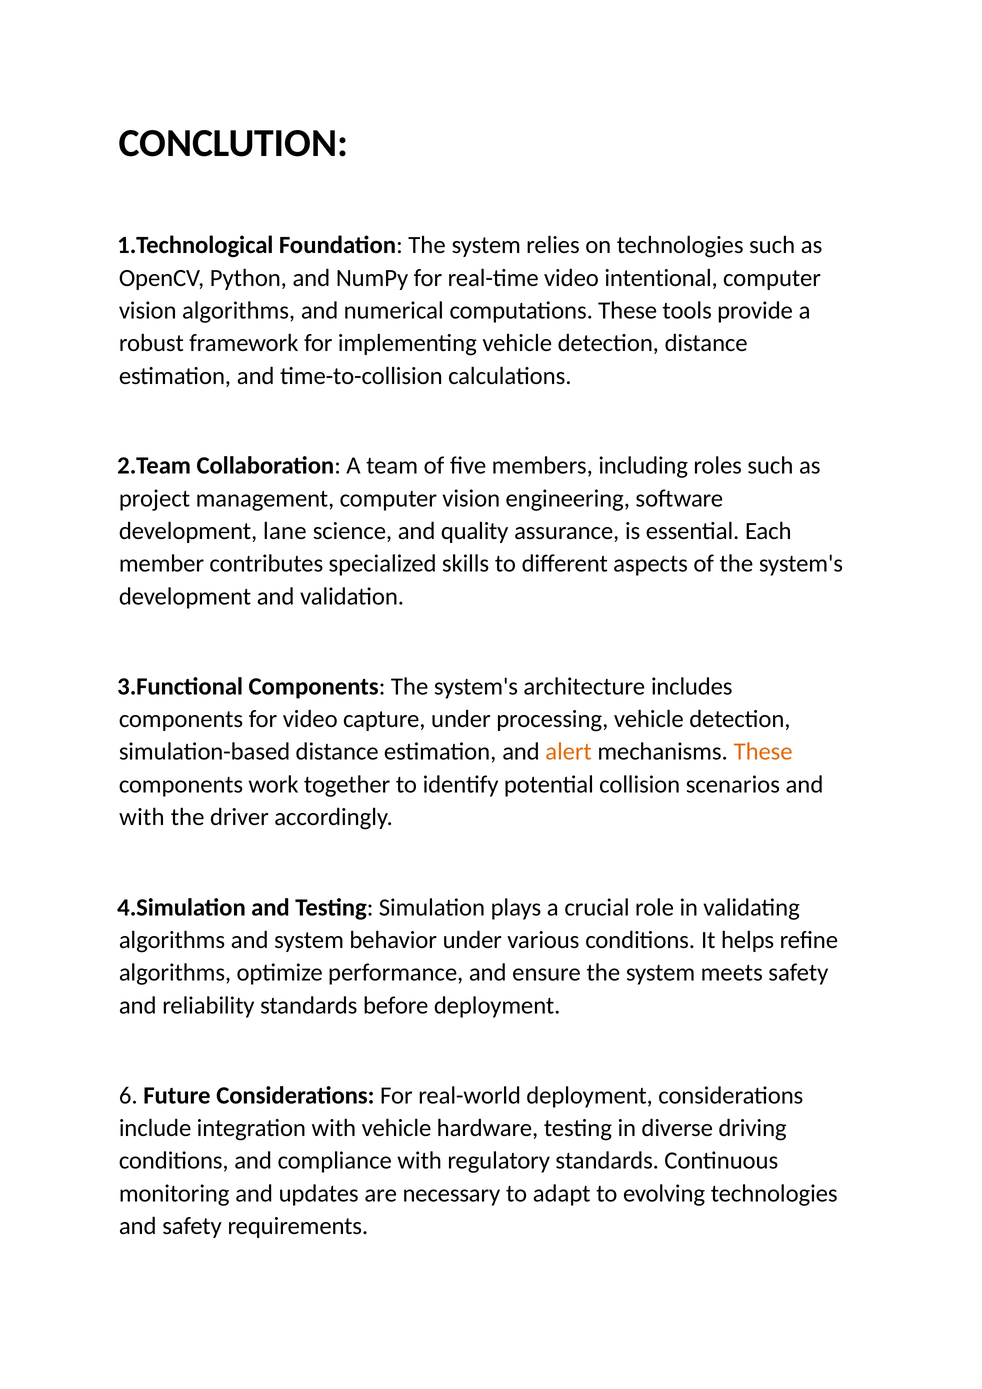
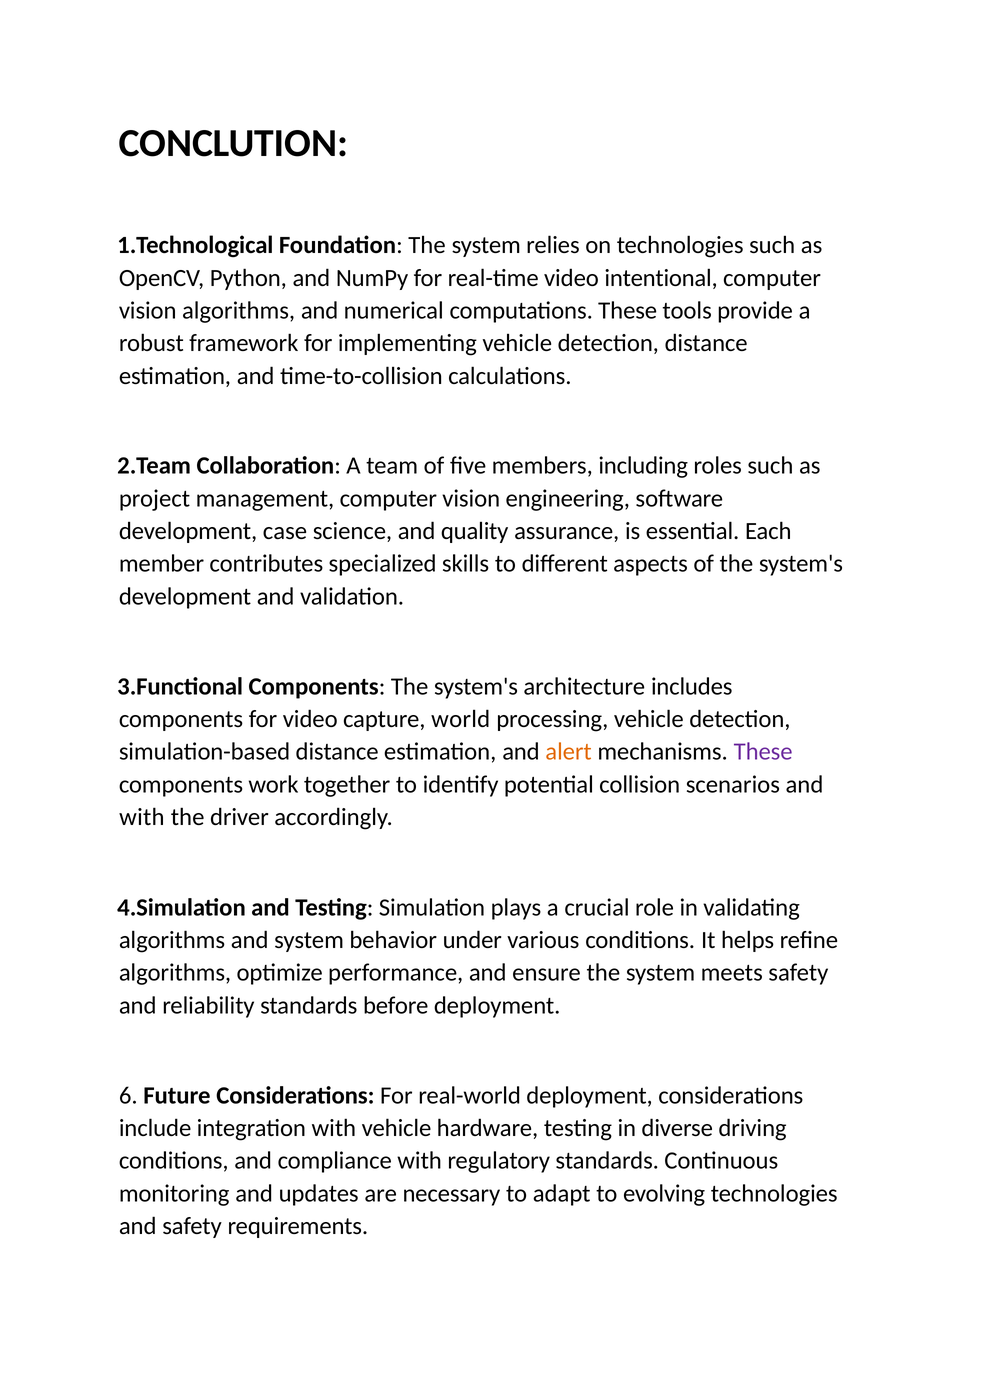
lane: lane -> case
capture under: under -> world
These at (763, 752) colour: orange -> purple
